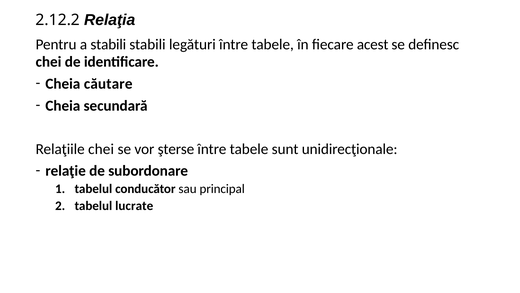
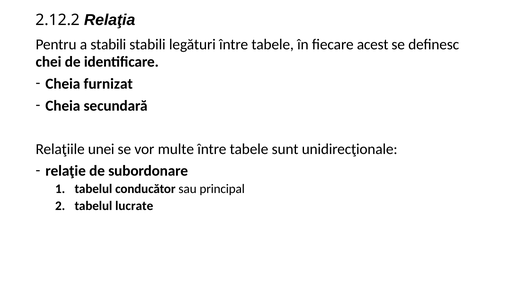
căutare: căutare -> furnizat
Relaţiile chei: chei -> unei
şterse: şterse -> multe
